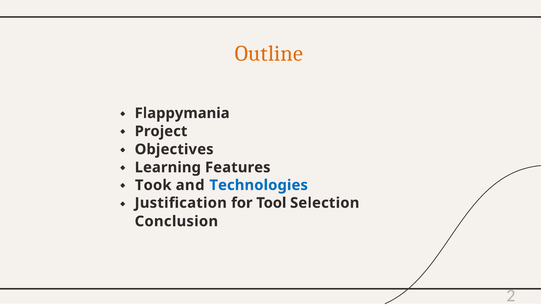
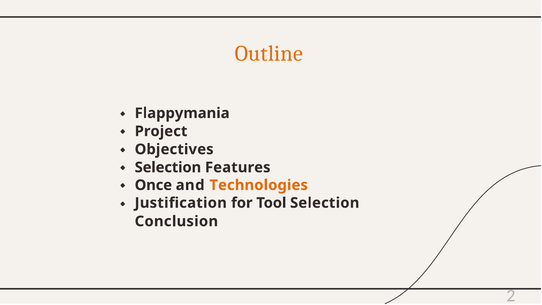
Learning at (168, 167): Learning -> Selection
Took: Took -> Once
Technologies colour: blue -> orange
